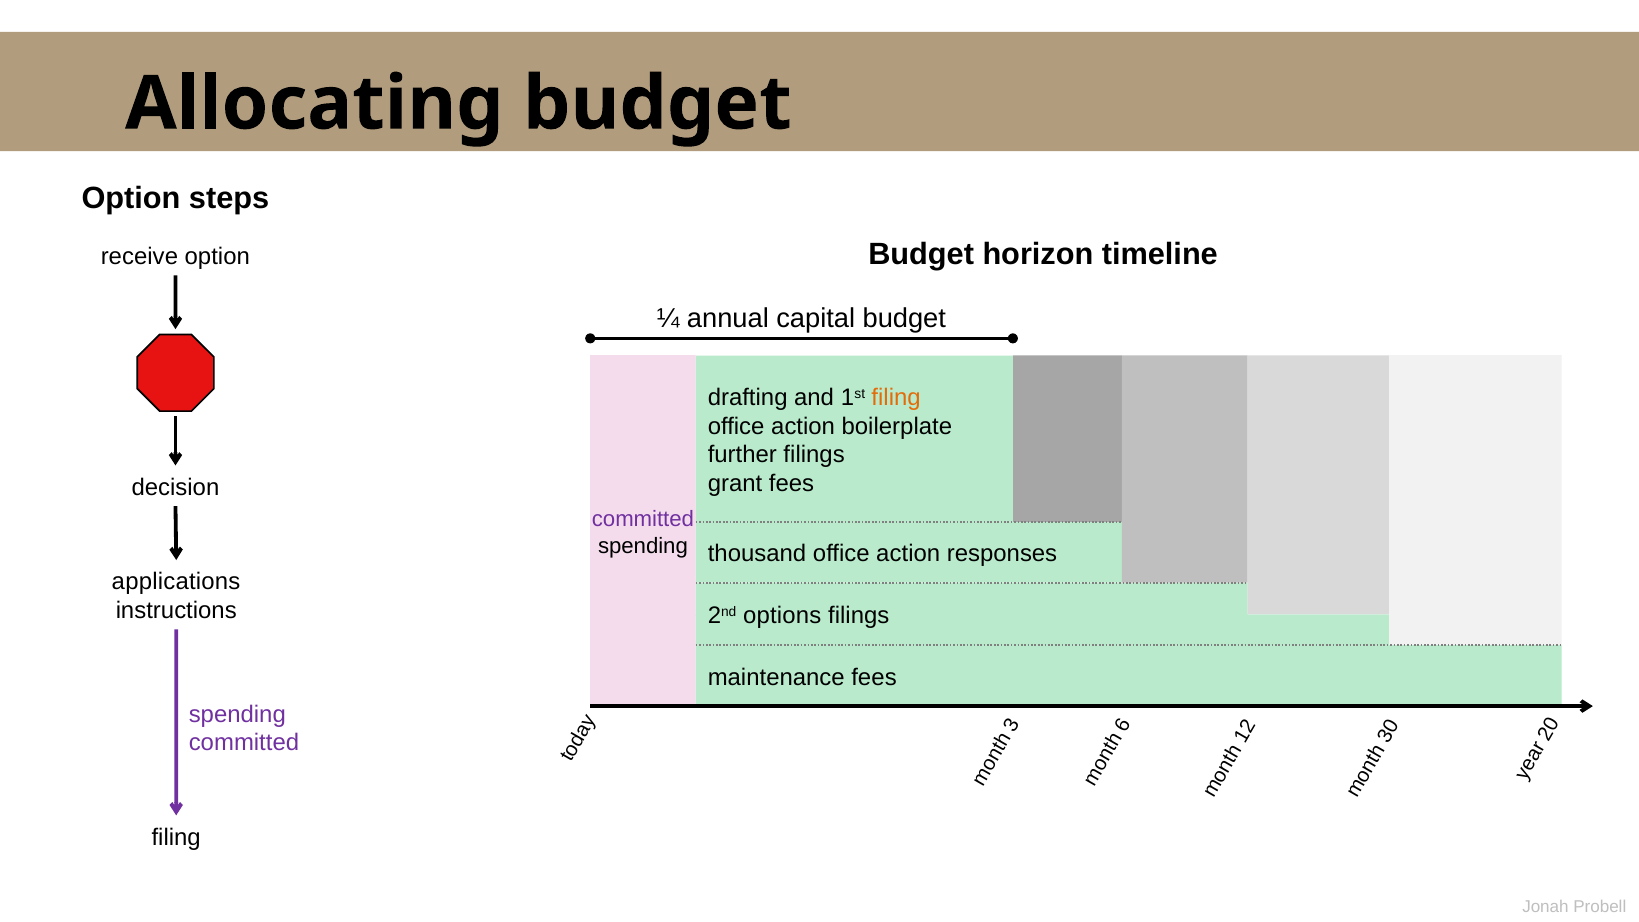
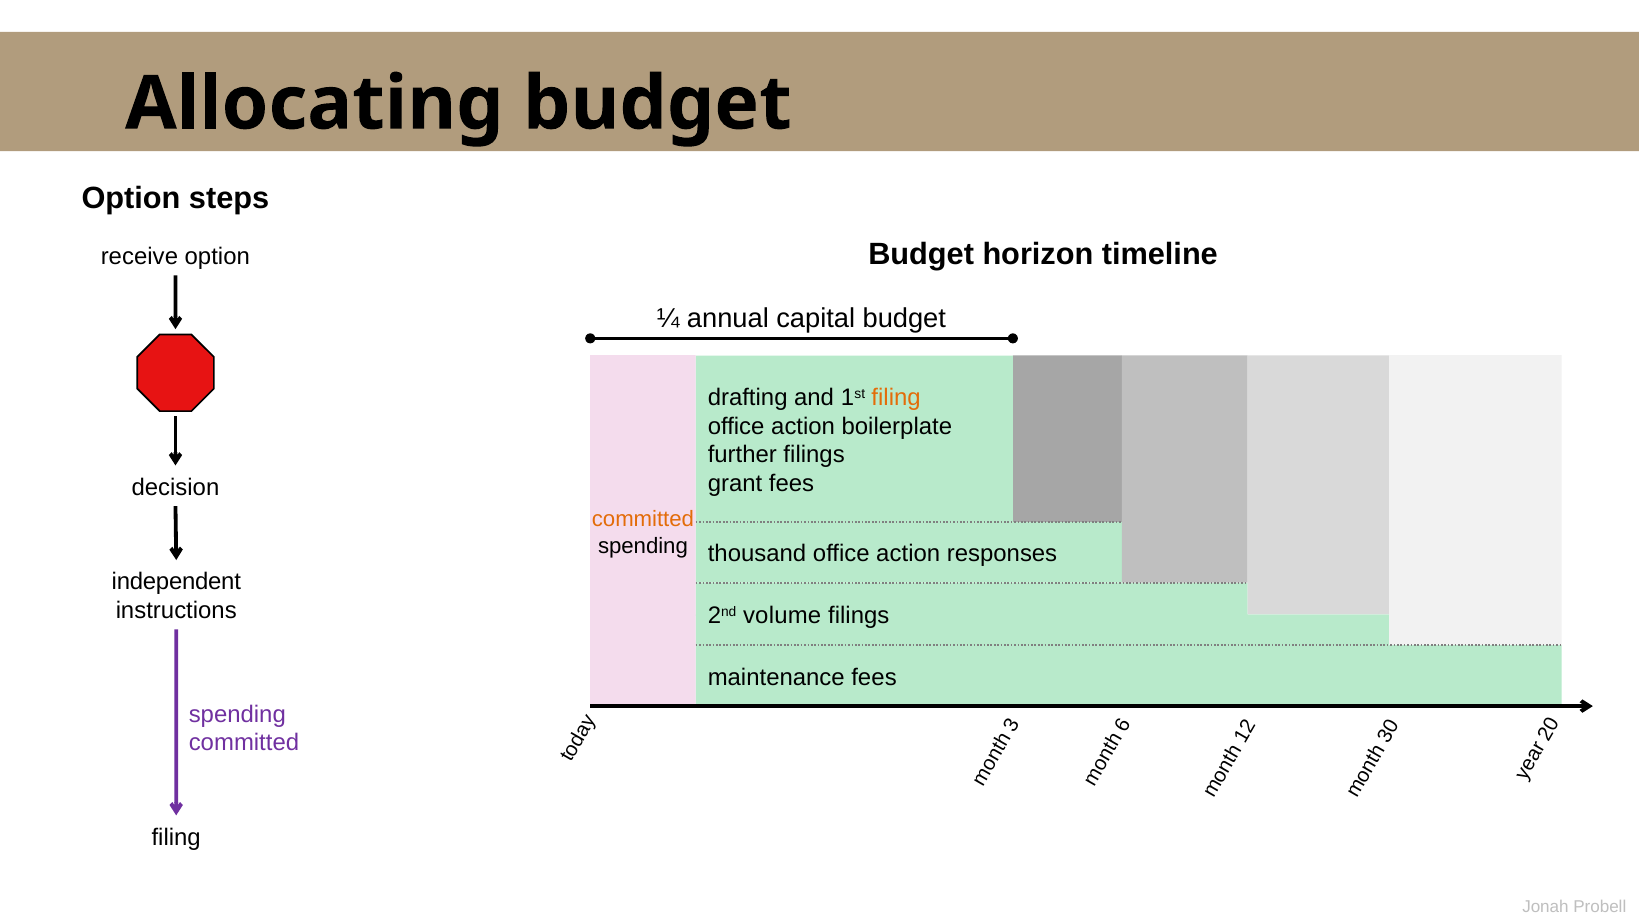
committed at (643, 519) colour: purple -> orange
applications: applications -> independent
options: options -> volume
